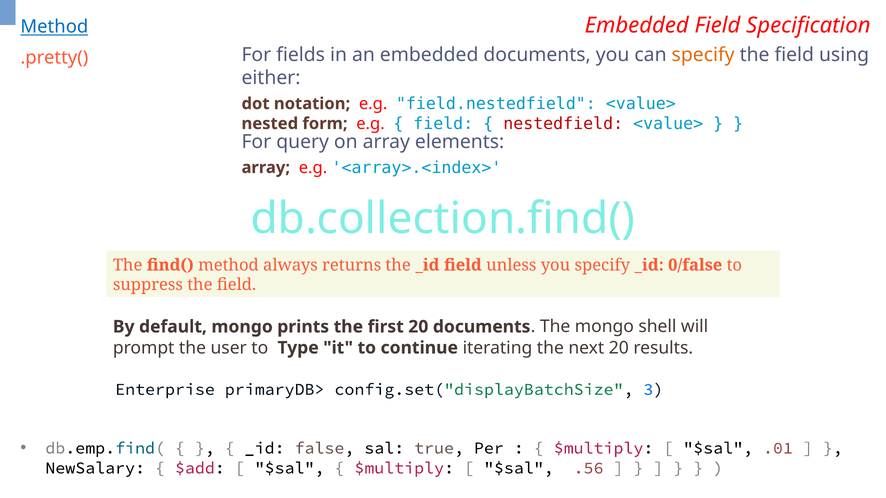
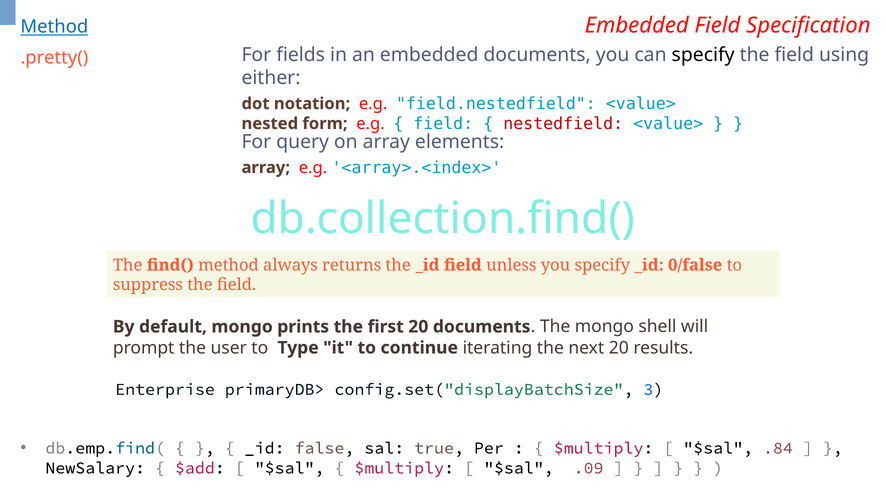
specify at (703, 55) colour: orange -> black
.01: .01 -> .84
.56: .56 -> .09
